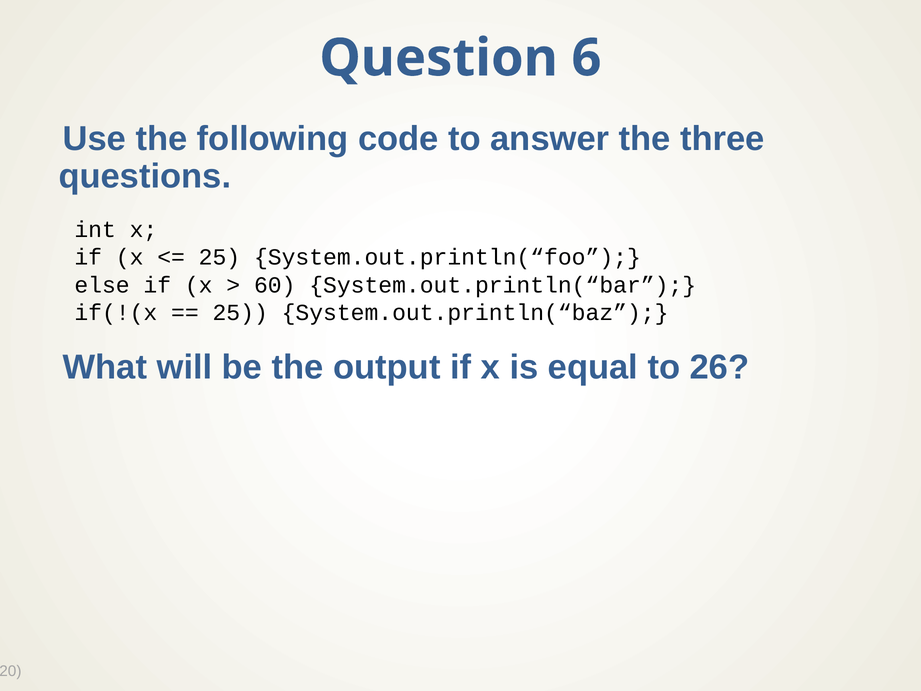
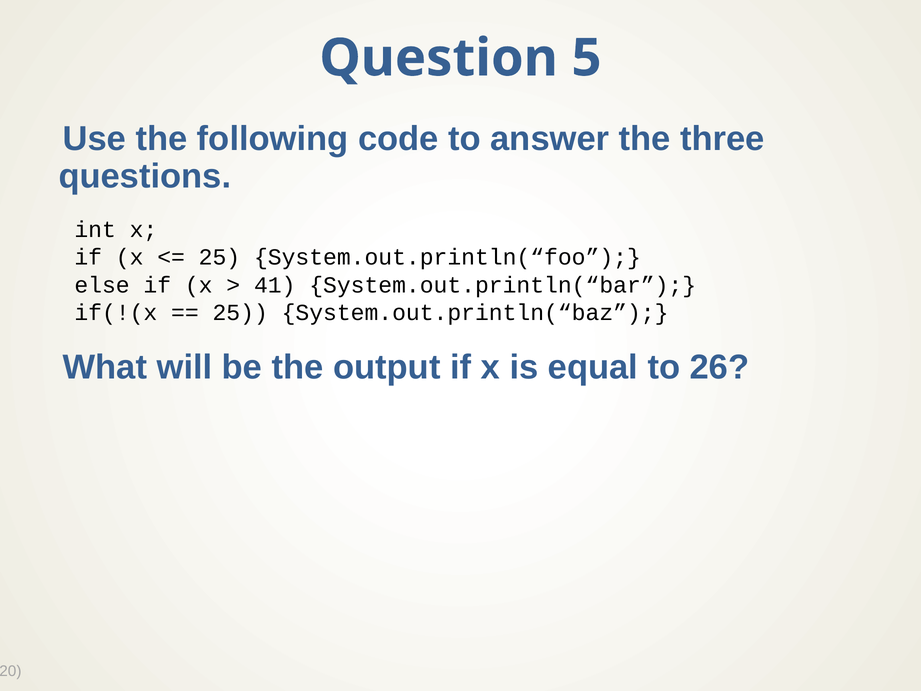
6: 6 -> 5
60: 60 -> 41
